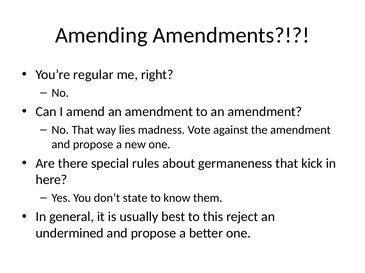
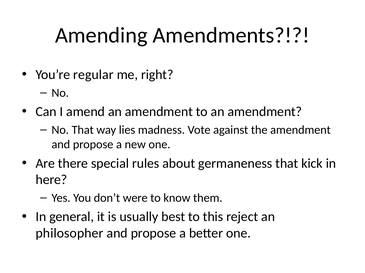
state: state -> were
undermined: undermined -> philosopher
